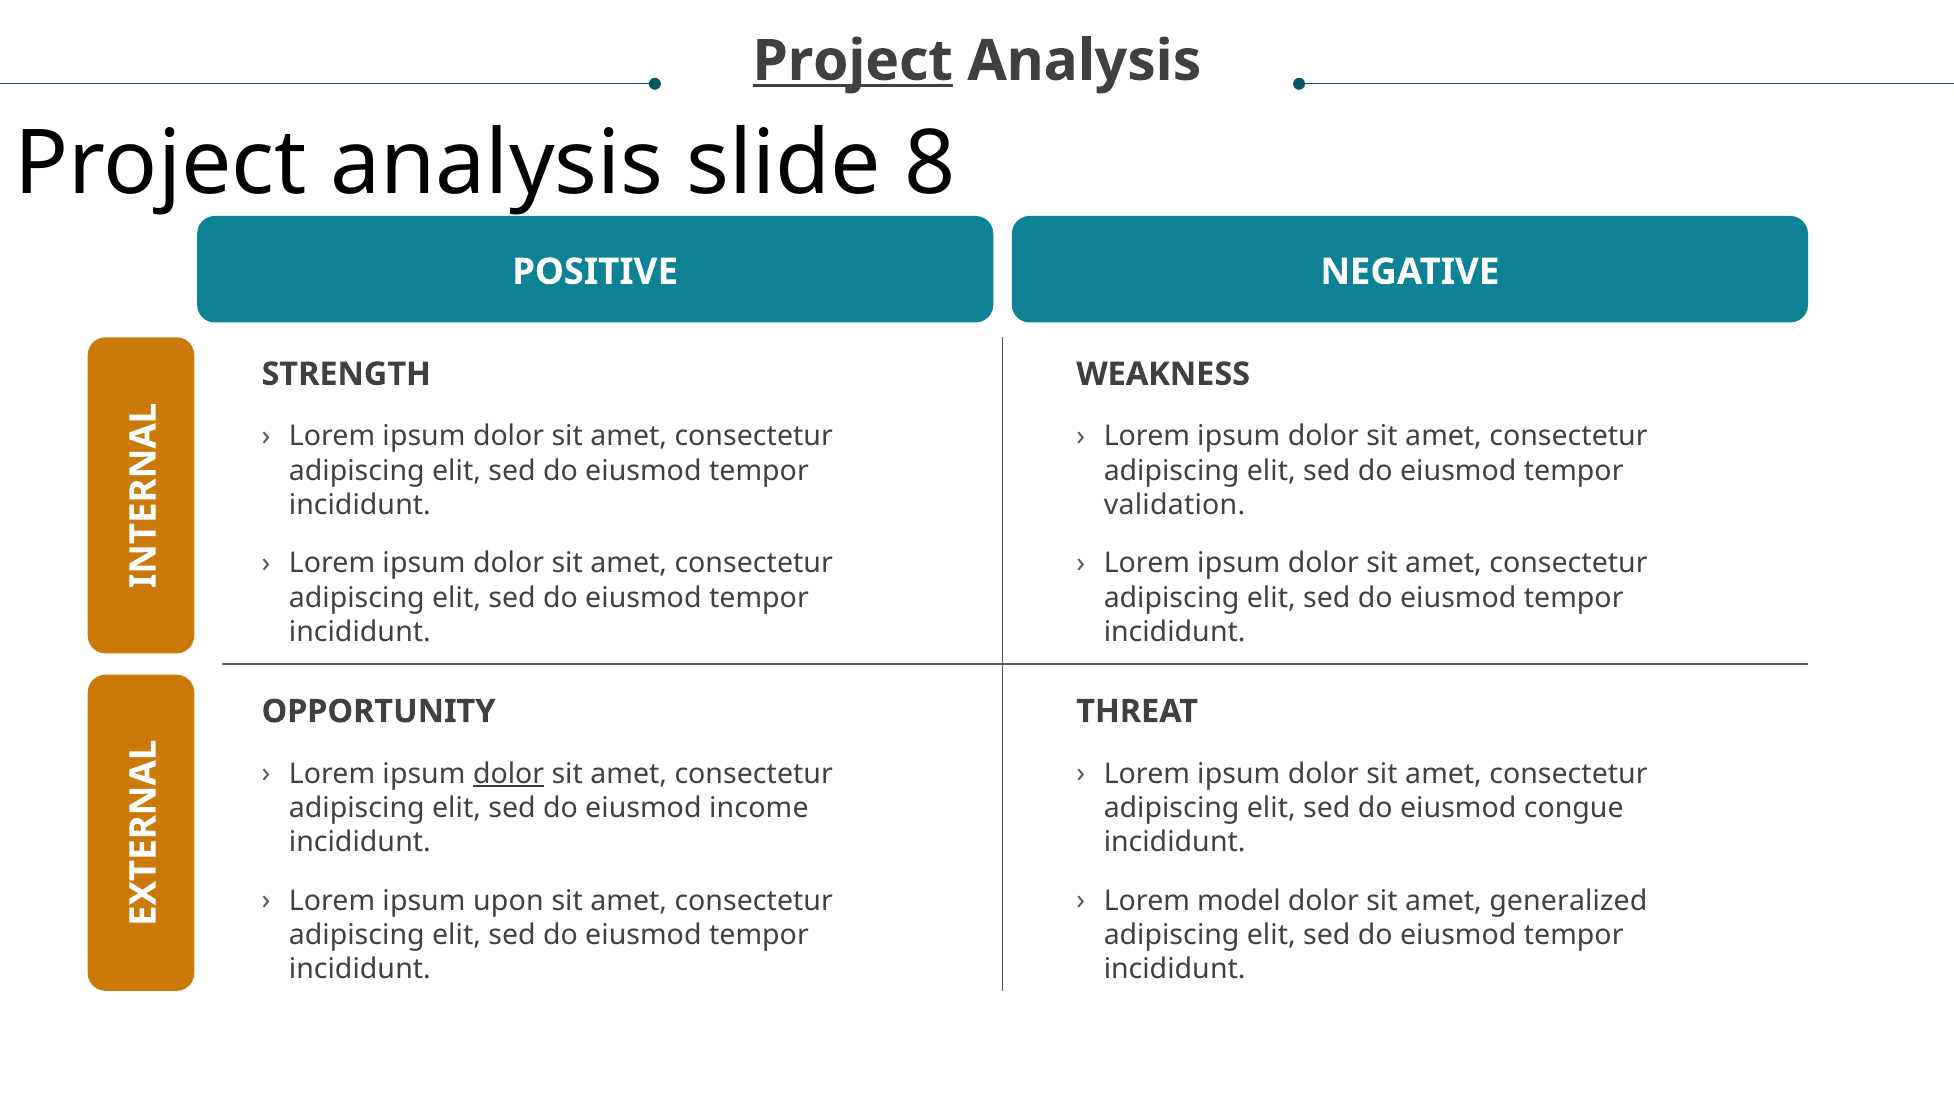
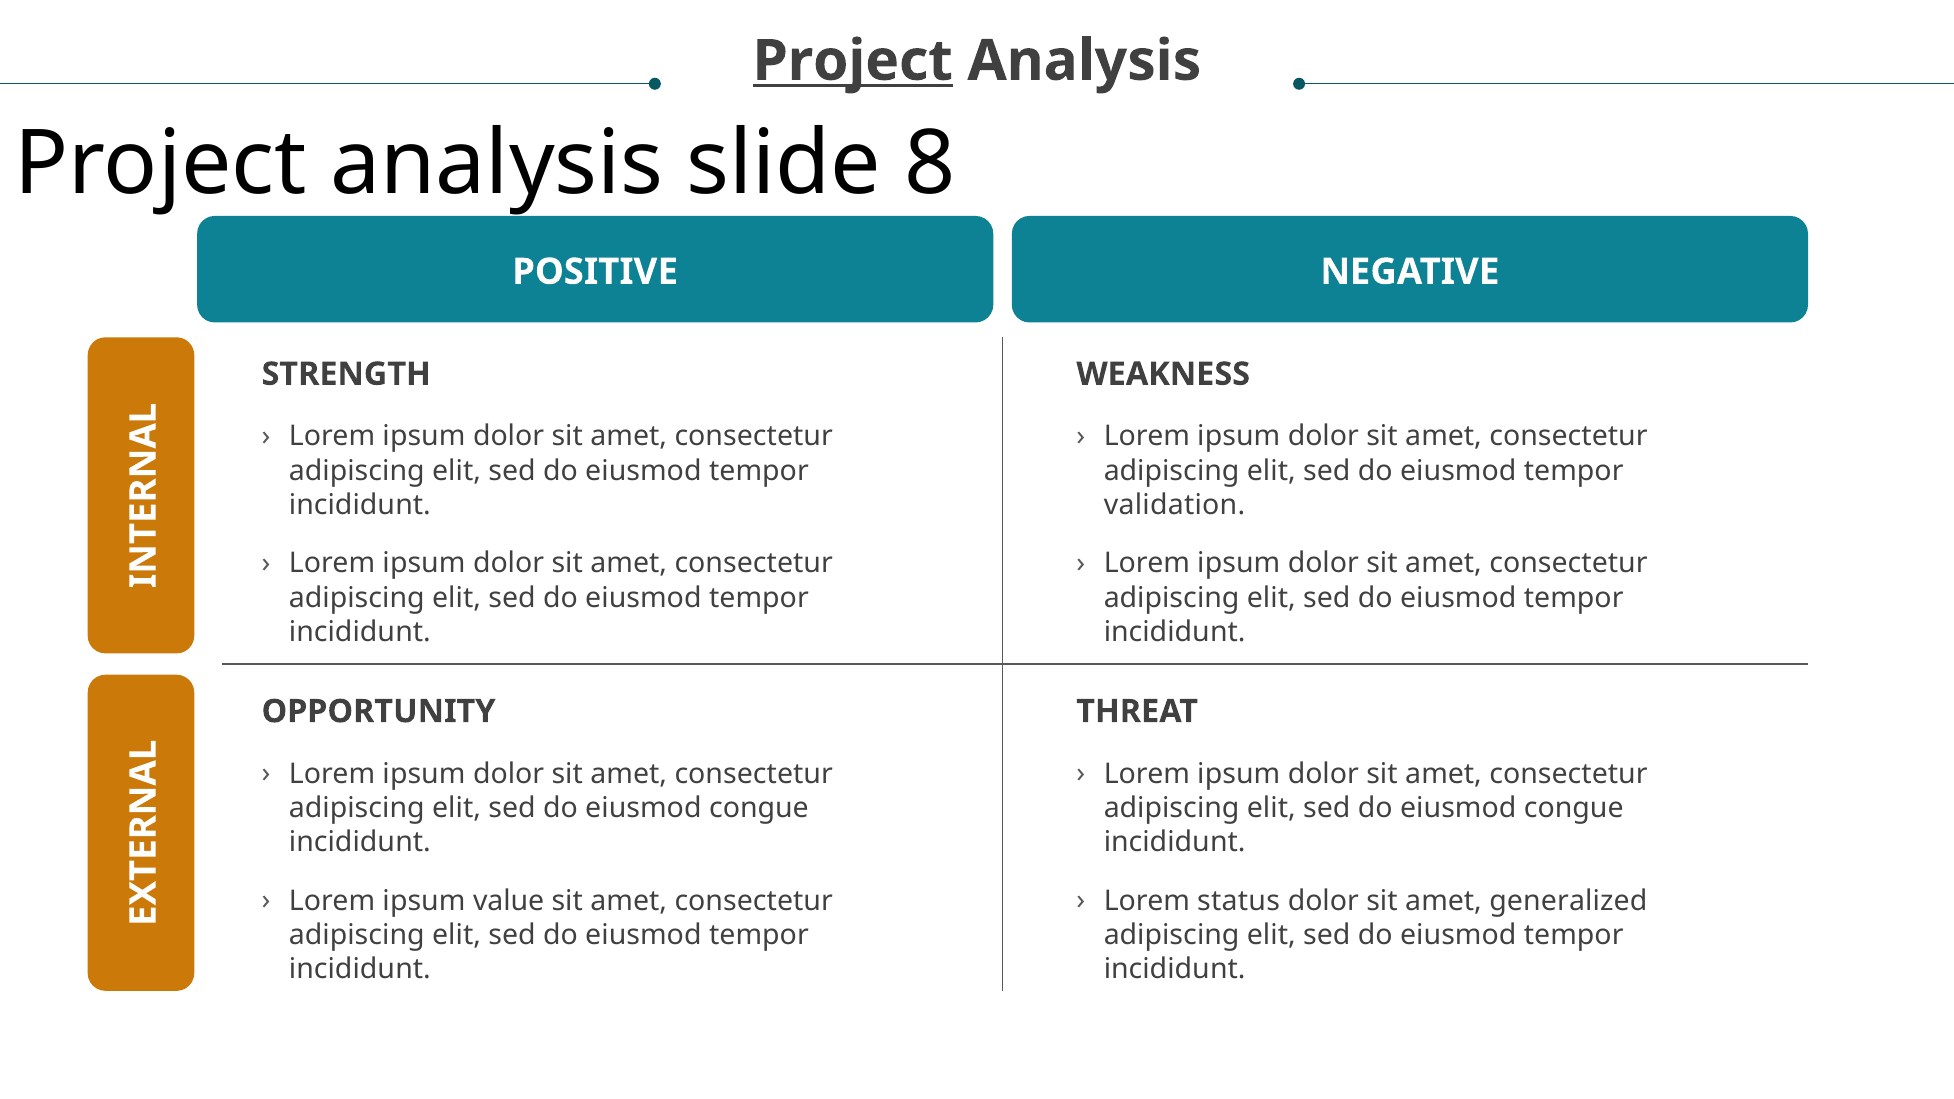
dolor at (509, 774) underline: present -> none
income at (759, 808): income -> congue
upon: upon -> value
model: model -> status
